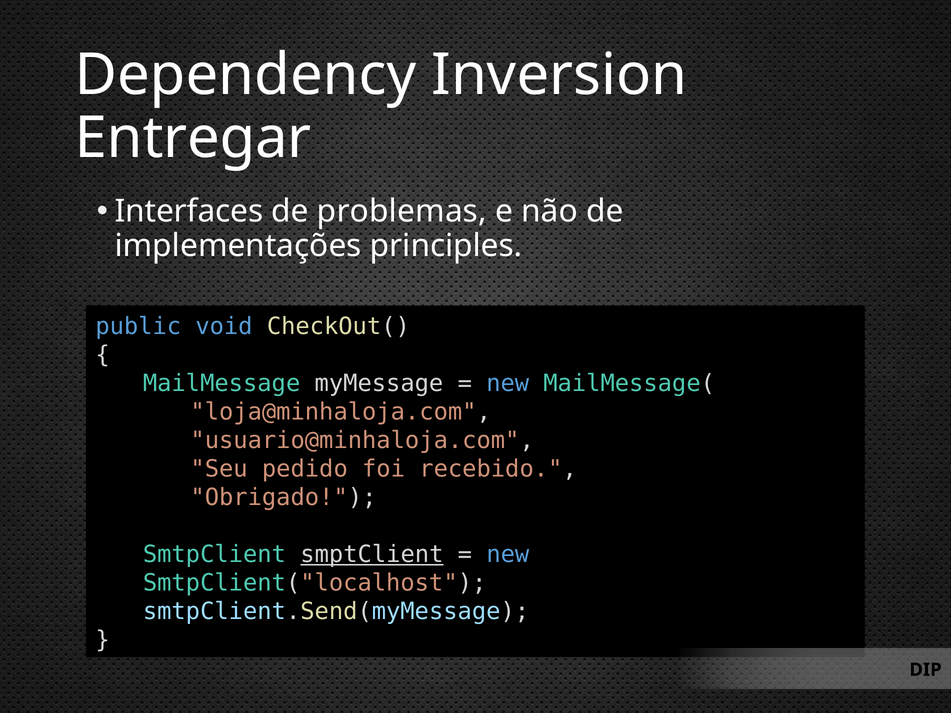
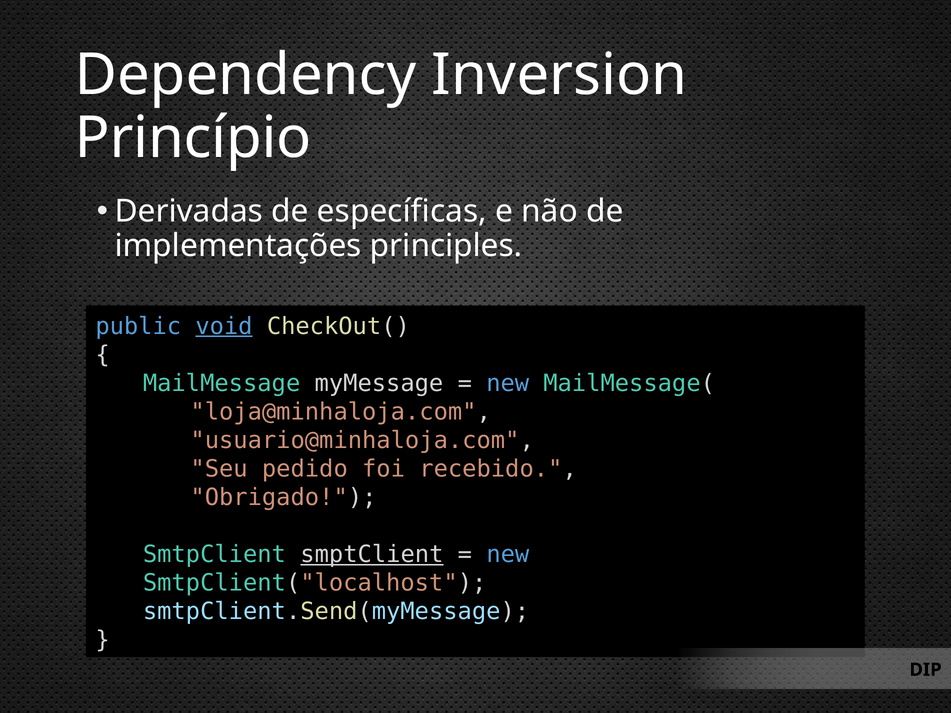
Entregar: Entregar -> Princípio
Interfaces: Interfaces -> Derivadas
problemas: problemas -> específicas
void underline: none -> present
